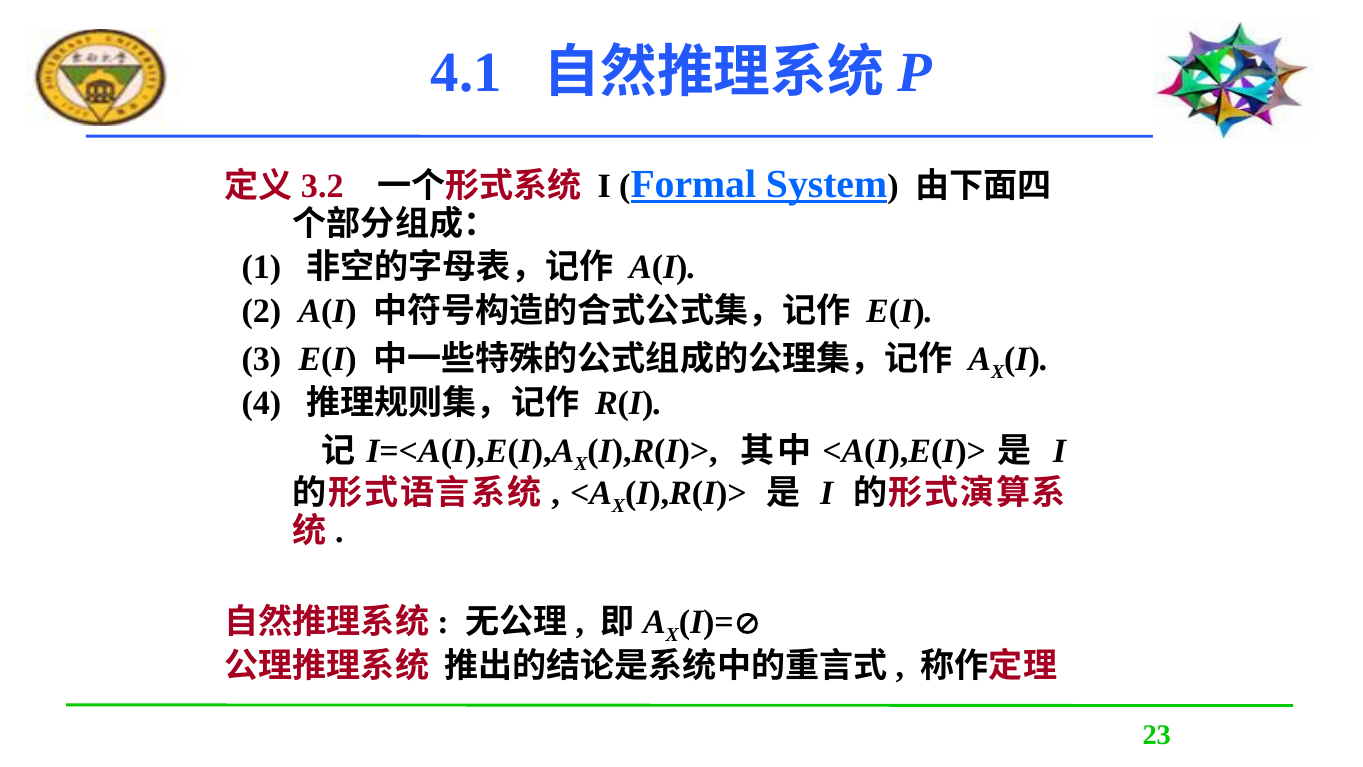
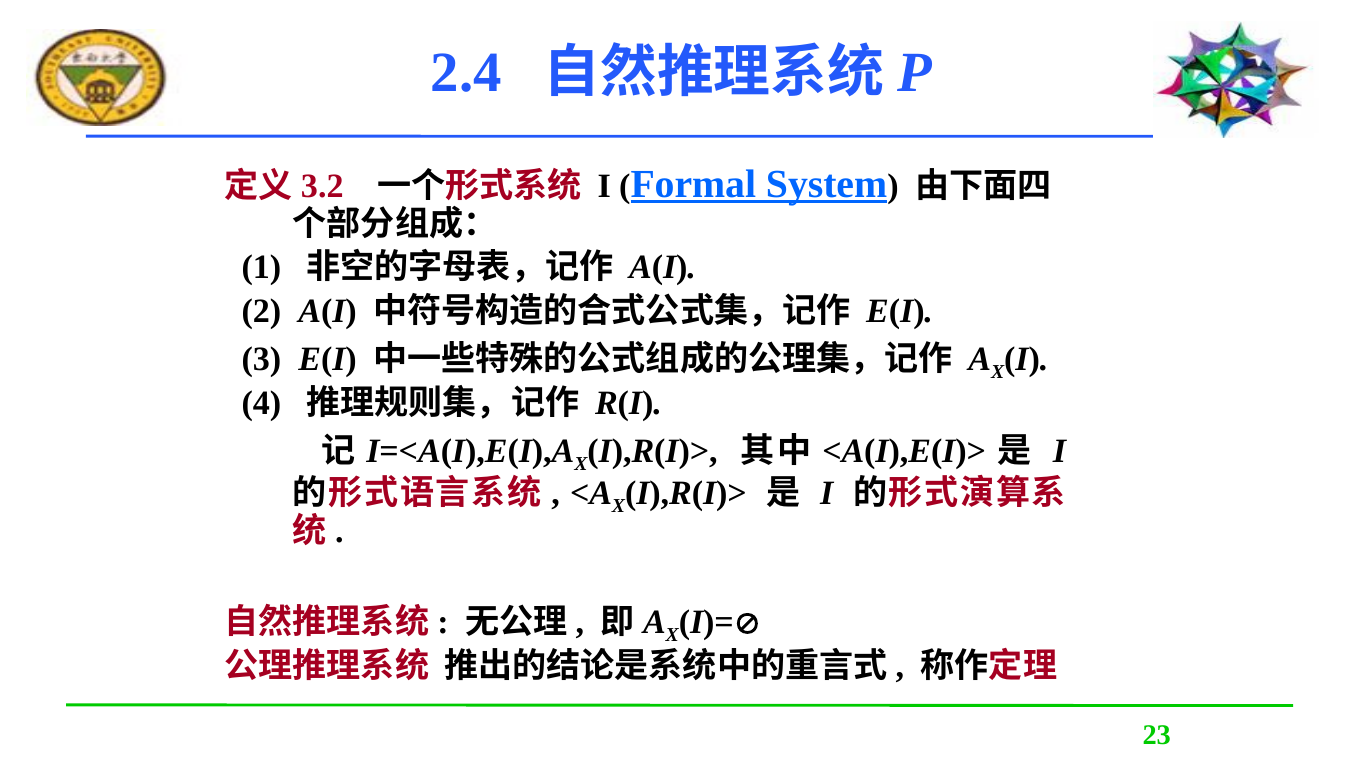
4.1: 4.1 -> 2.4
